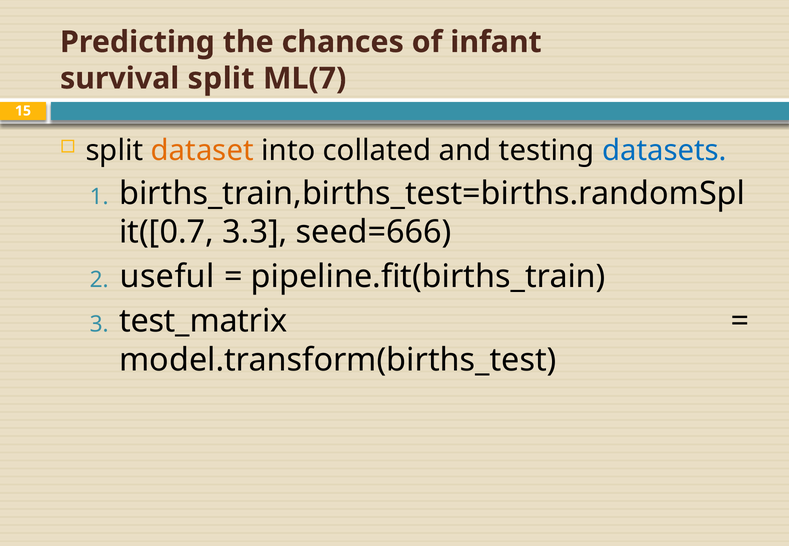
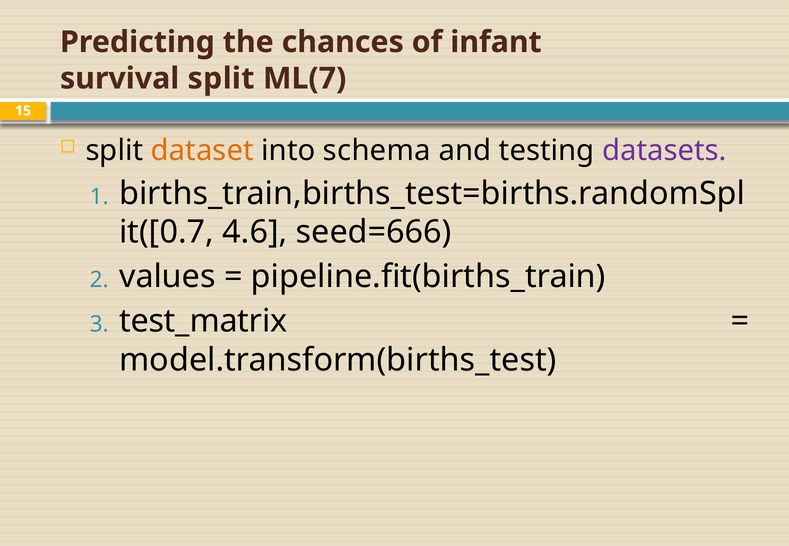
collated: collated -> schema
datasets colour: blue -> purple
3.3: 3.3 -> 4.6
useful: useful -> values
